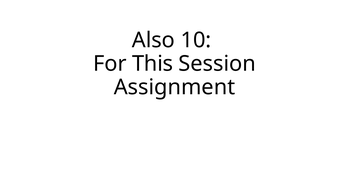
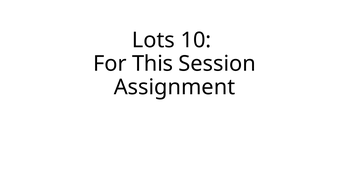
Also: Also -> Lots
